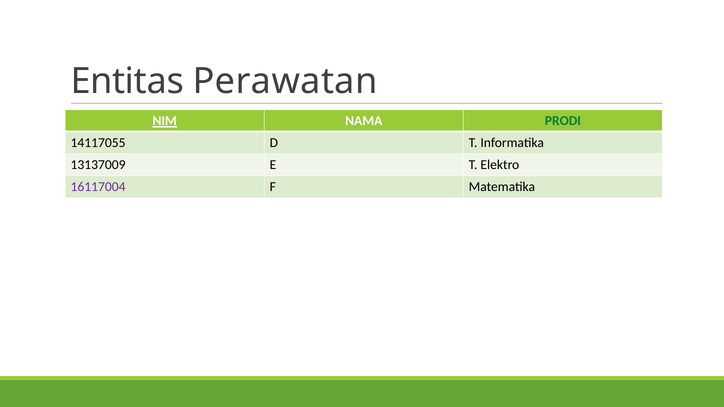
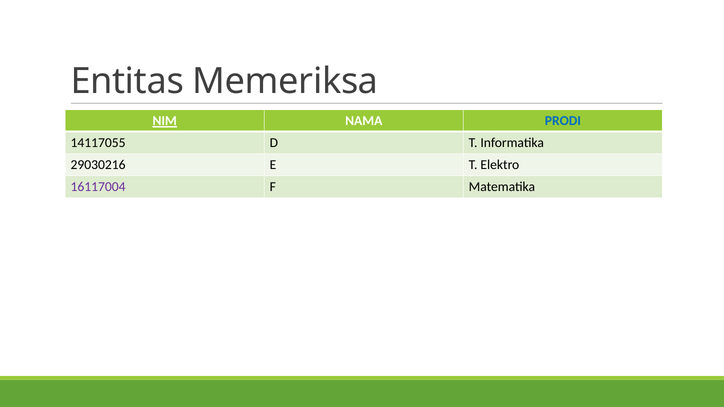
Perawatan: Perawatan -> Memeriksa
PRODI colour: green -> blue
13137009: 13137009 -> 29030216
